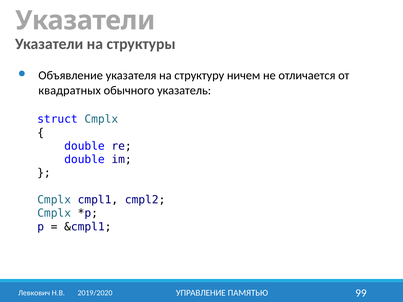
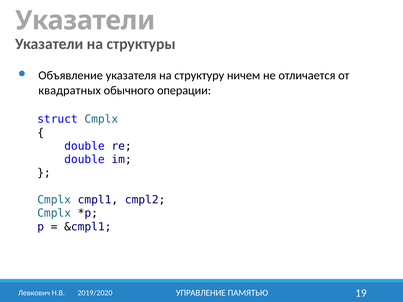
указатель: указатель -> операции
99: 99 -> 19
